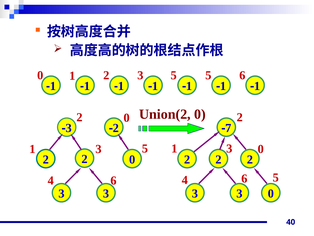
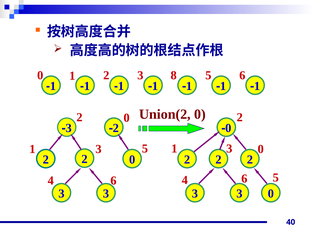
3 5: 5 -> 8
7 at (228, 128): 7 -> 0
